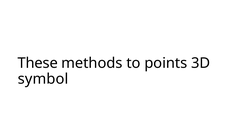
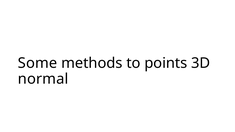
These: These -> Some
symbol: symbol -> normal
